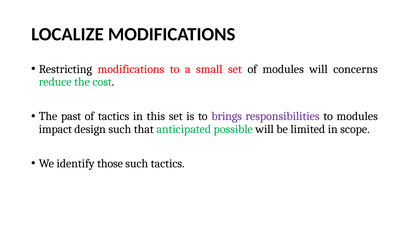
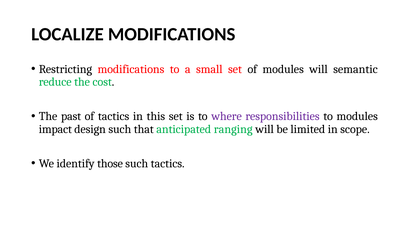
concerns: concerns -> semantic
brings: brings -> where
possible: possible -> ranging
